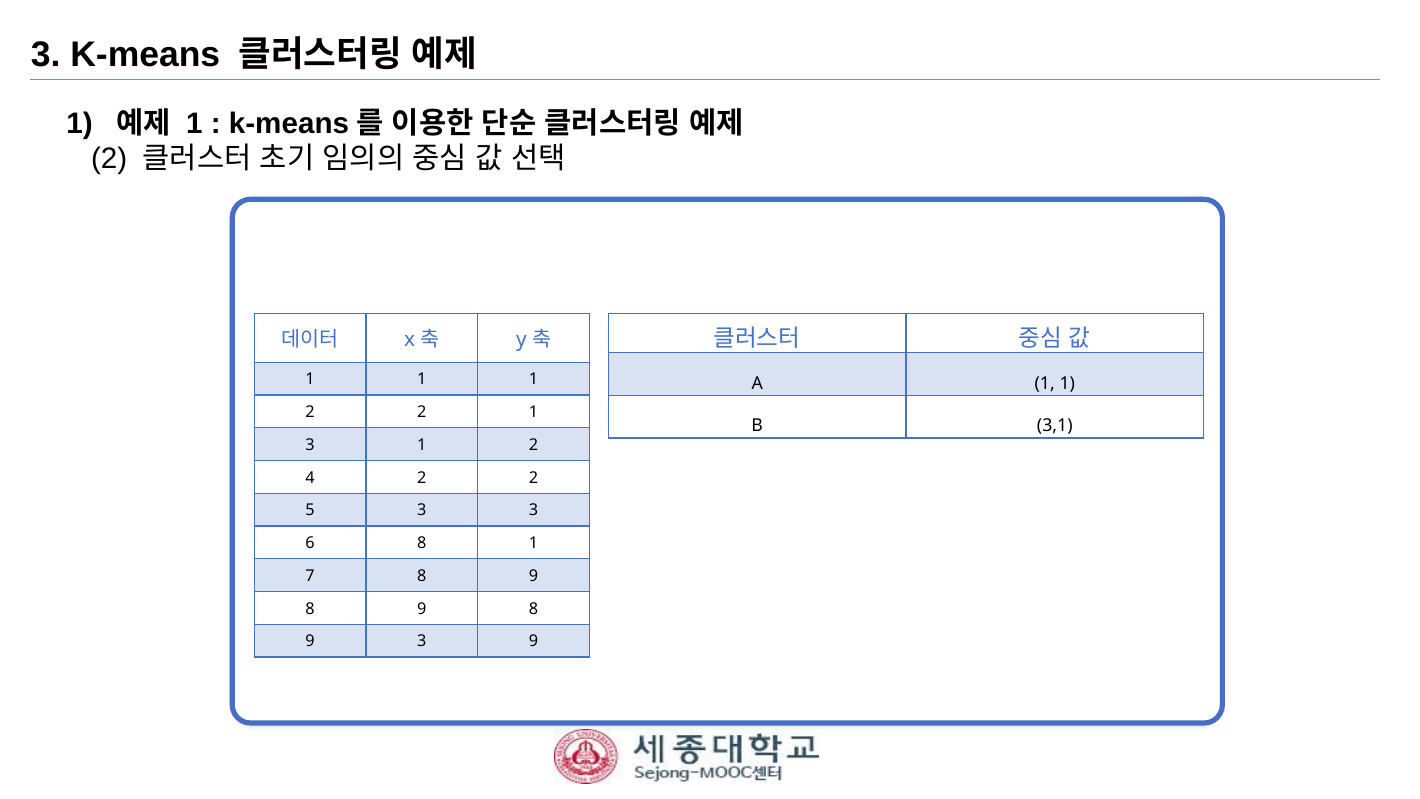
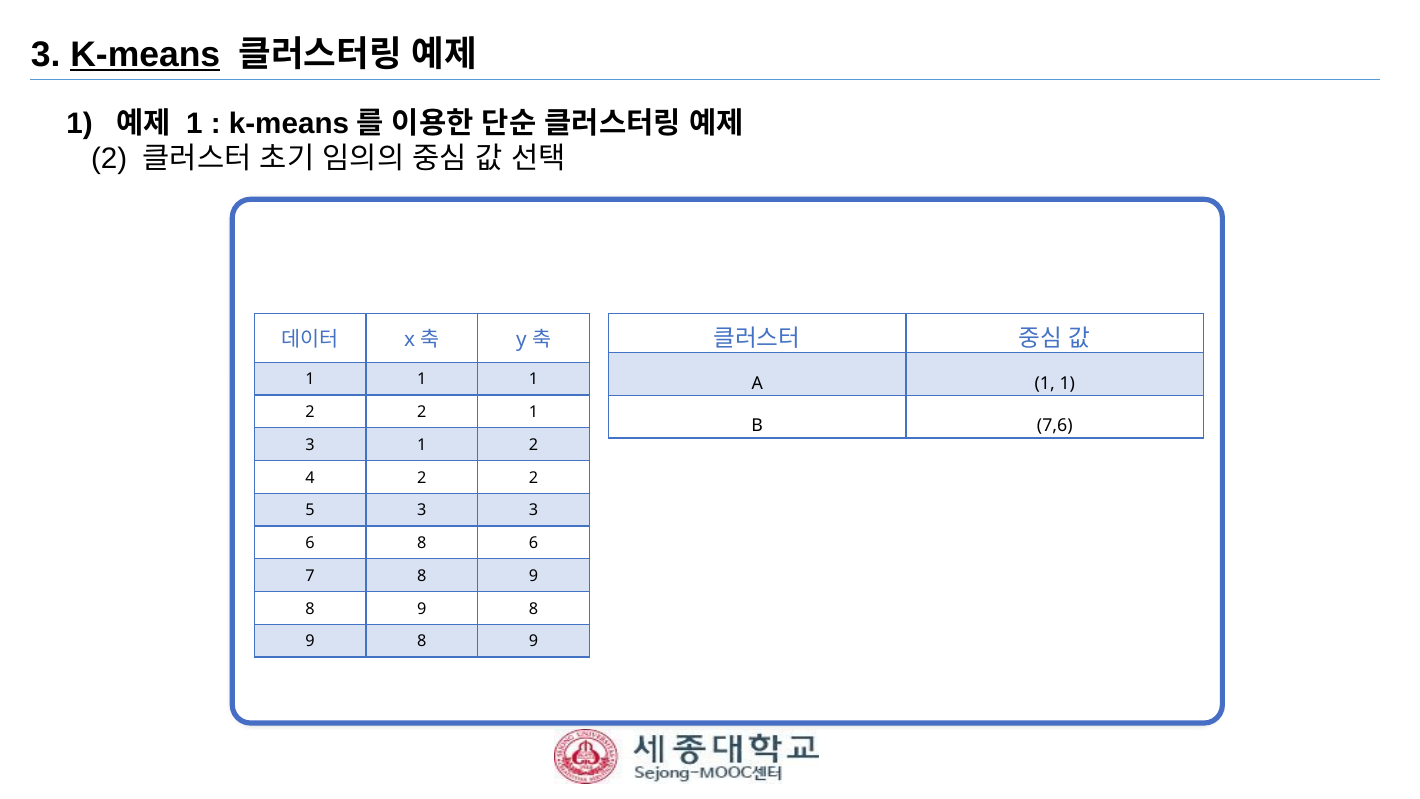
K-means underline: none -> present
3,1: 3,1 -> 7,6
8 1: 1 -> 6
3 at (422, 641): 3 -> 8
